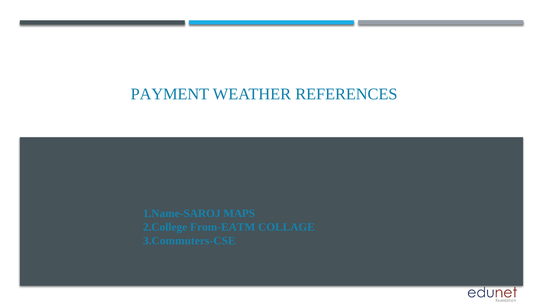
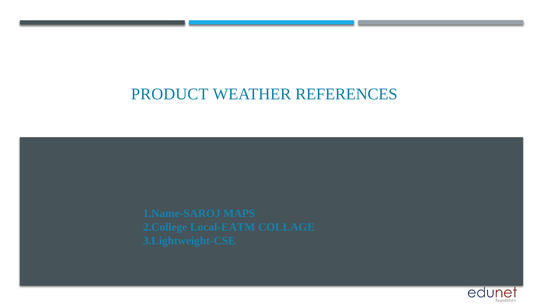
PAYMENT: PAYMENT -> PRODUCT
From-EATM: From-EATM -> Local-EATM
3.Commuters-CSE: 3.Commuters-CSE -> 3.Lightweight-CSE
